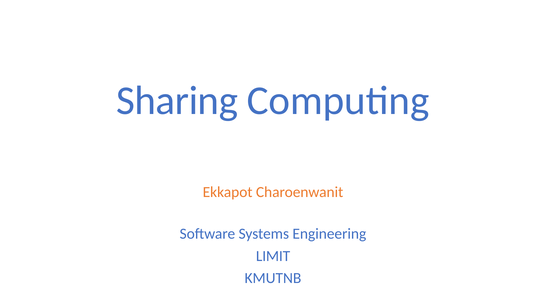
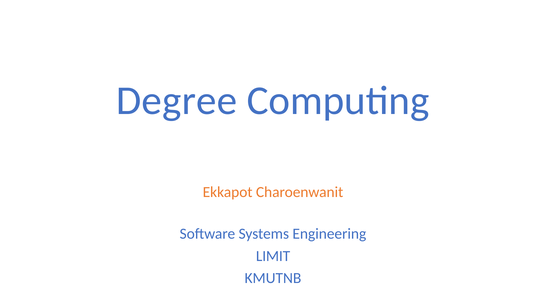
Sharing: Sharing -> Degree
